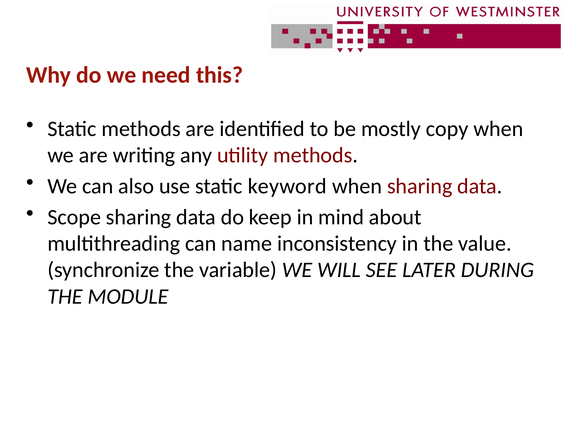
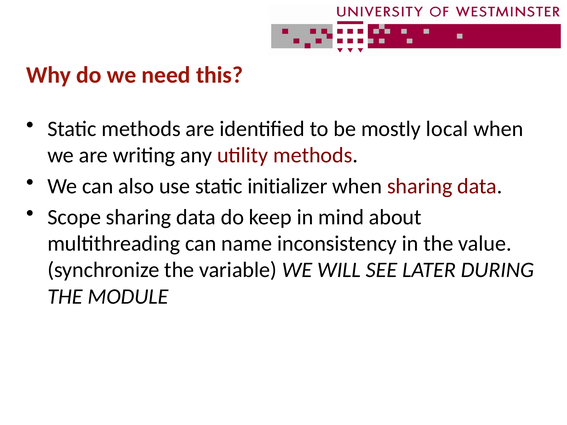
copy: copy -> local
keyword: keyword -> initializer
